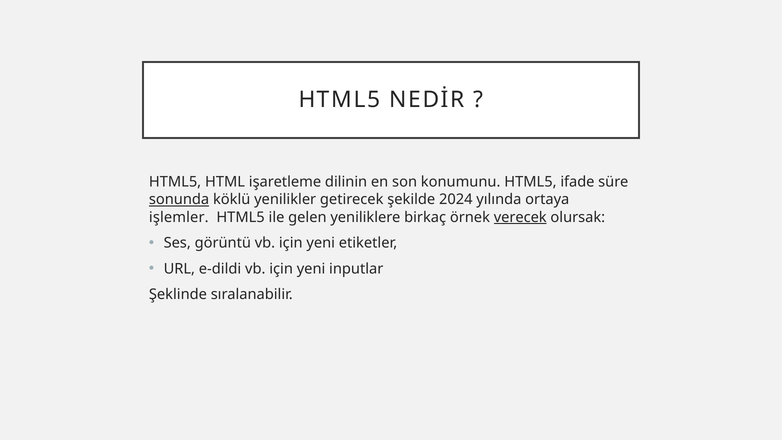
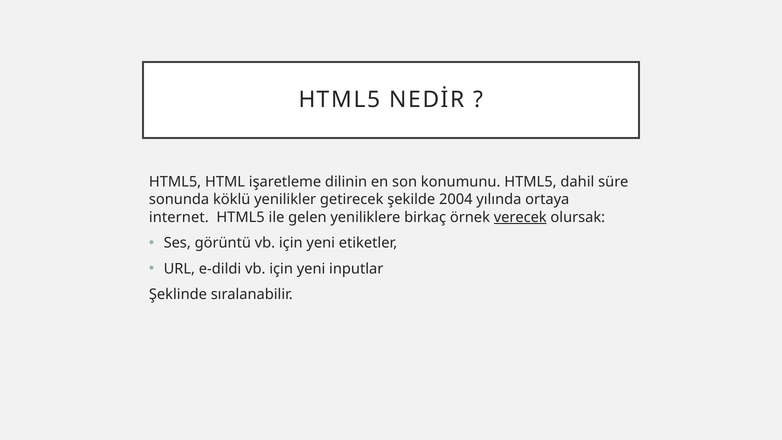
ifade: ifade -> dahil
sonunda underline: present -> none
2024: 2024 -> 2004
işlemler: işlemler -> internet
